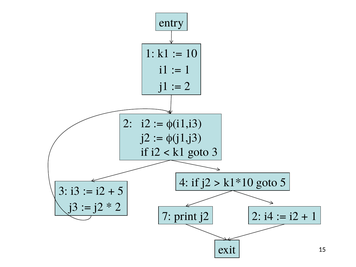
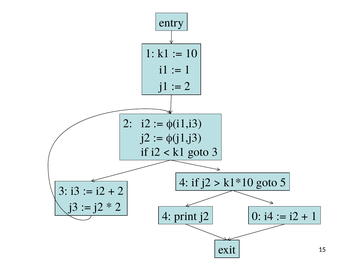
5 at (121, 191): 5 -> 2
7 at (167, 216): 7 -> 4
j2 2: 2 -> 0
